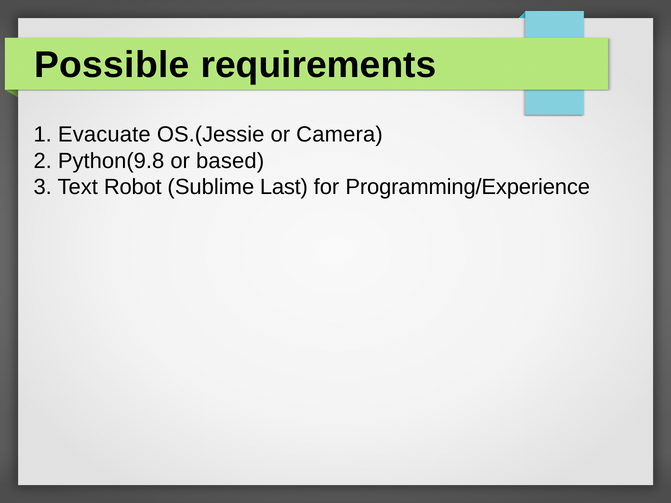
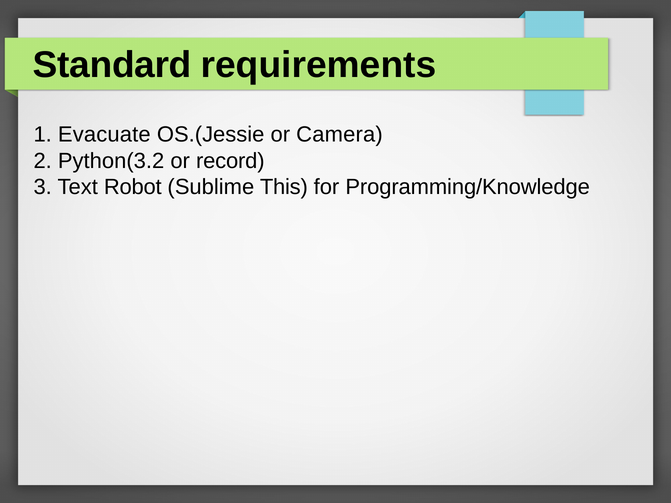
Possible: Possible -> Standard
Python(9.8: Python(9.8 -> Python(3.2
based: based -> record
Last: Last -> This
Programming/Experience: Programming/Experience -> Programming/Knowledge
